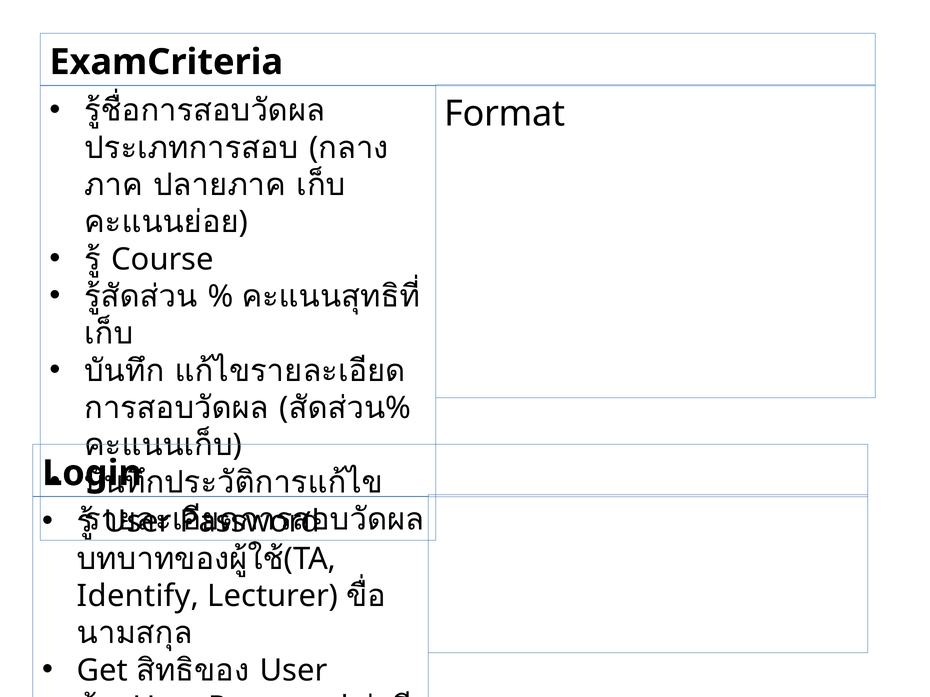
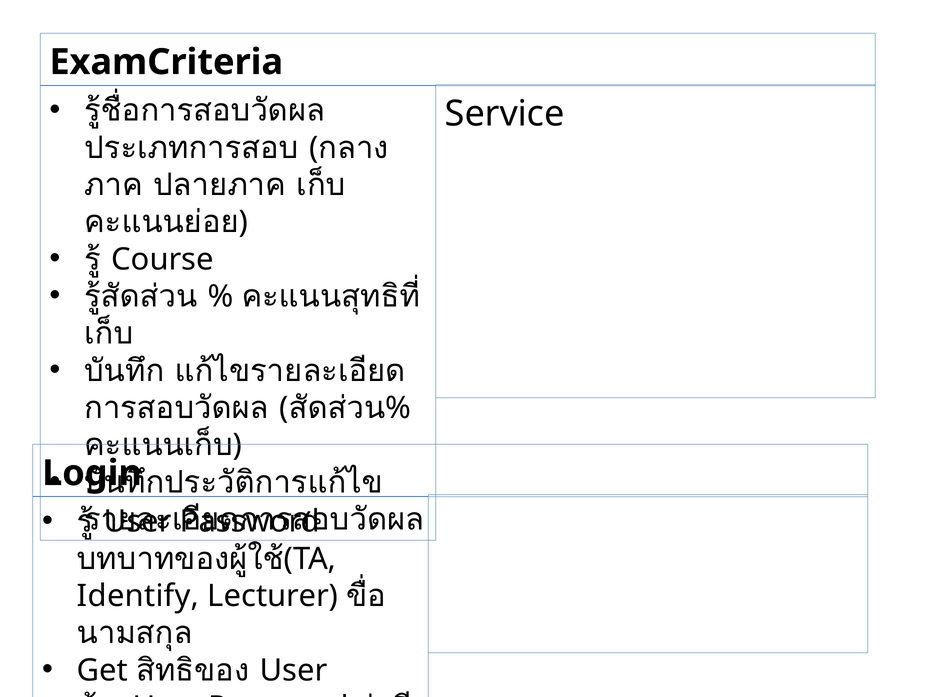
Format: Format -> Service
